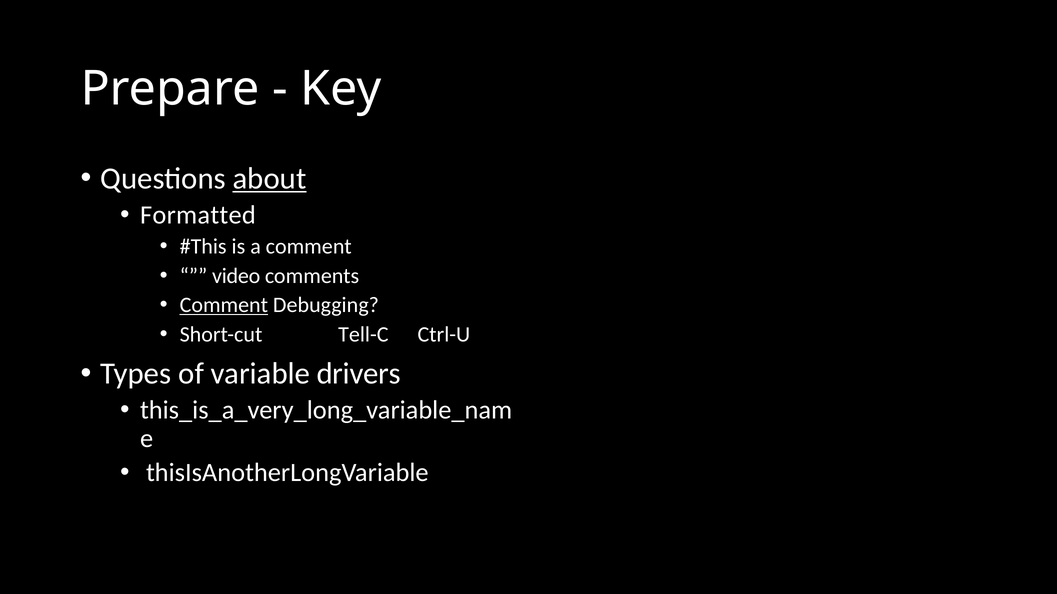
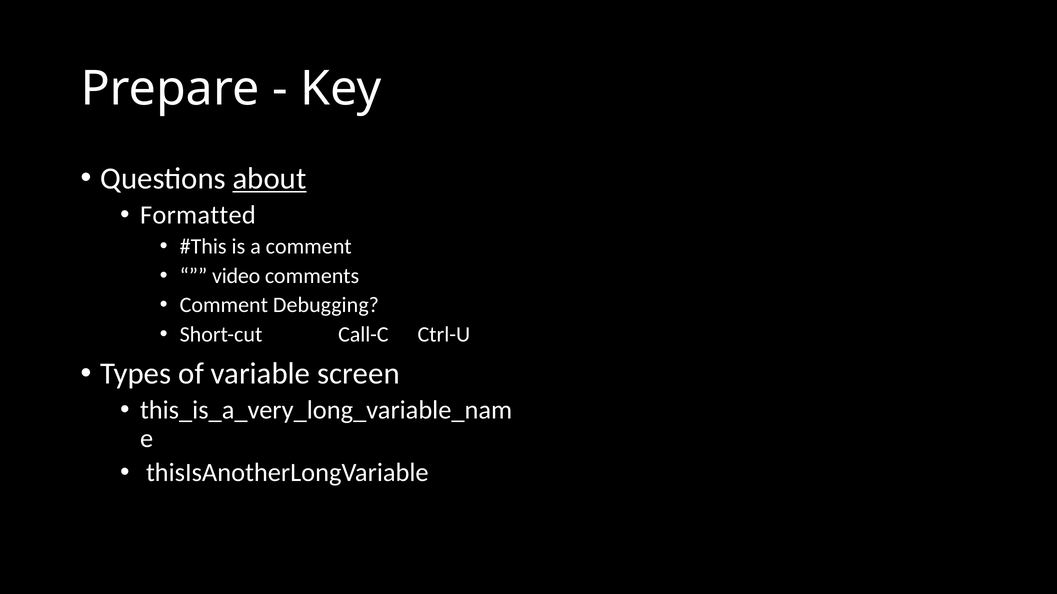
Comment at (224, 305) underline: present -> none
Tell-C: Tell-C -> Call-C
drivers: drivers -> screen
